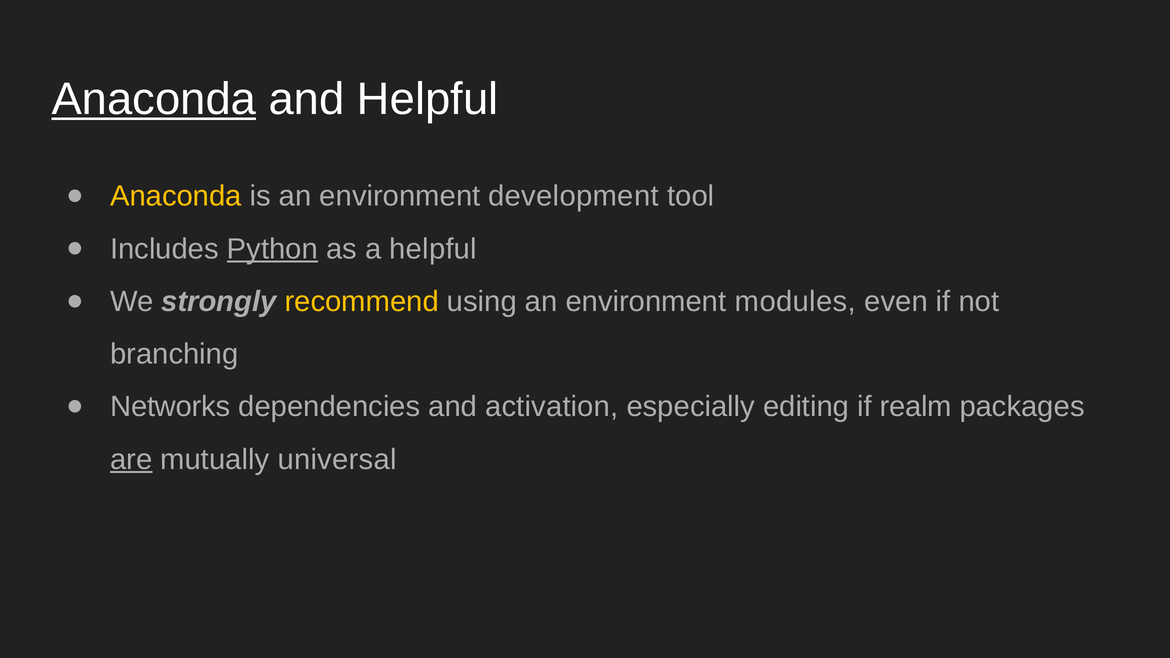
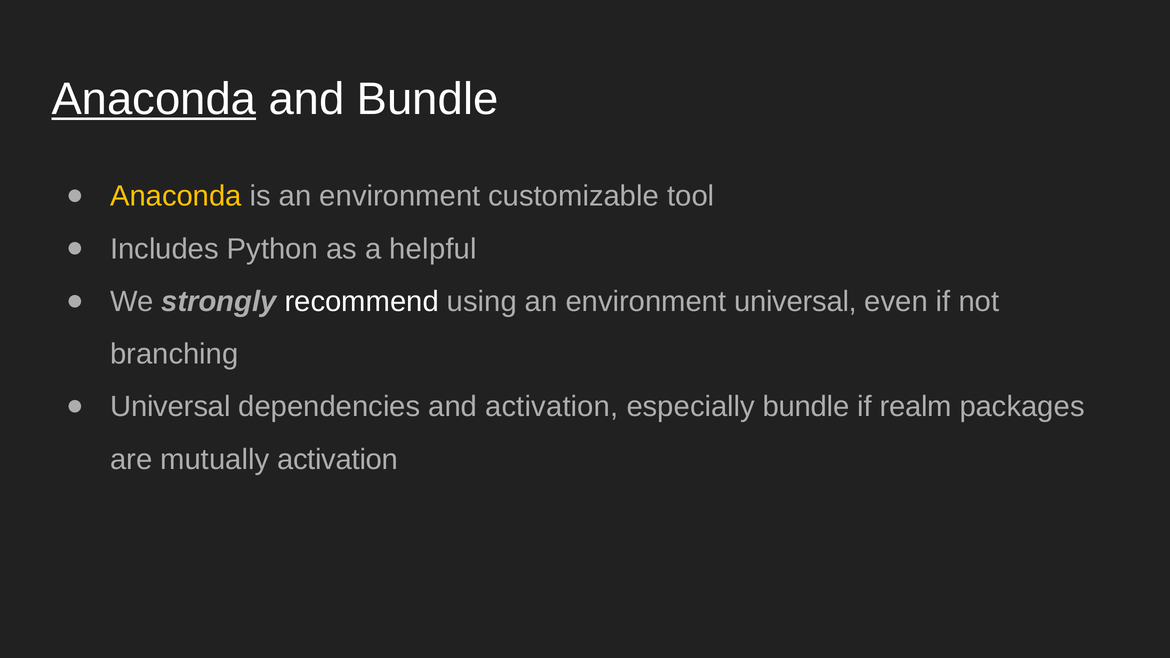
and Helpful: Helpful -> Bundle
development: development -> customizable
Python underline: present -> none
recommend colour: yellow -> white
environment modules: modules -> universal
Networks at (170, 407): Networks -> Universal
especially editing: editing -> bundle
are underline: present -> none
mutually universal: universal -> activation
